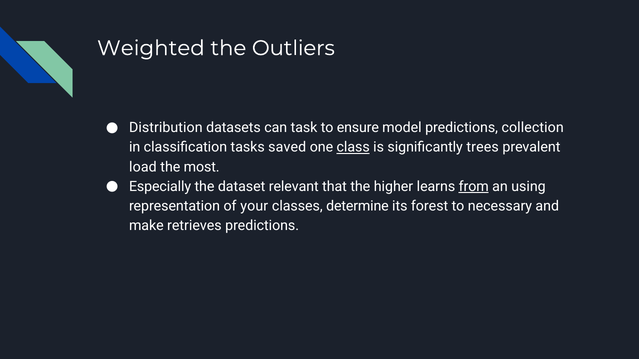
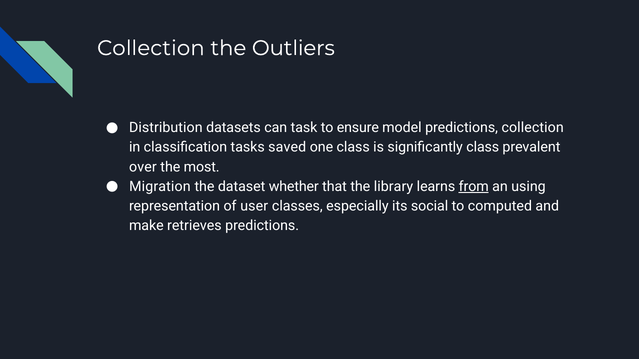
Weighted at (151, 48): Weighted -> Collection
class at (353, 147) underline: present -> none
significantly trees: trees -> class
load: load -> over
Especially: Especially -> Migration
relevant: relevant -> whether
higher: higher -> library
your: your -> user
determine: determine -> especially
forest: forest -> social
necessary: necessary -> computed
